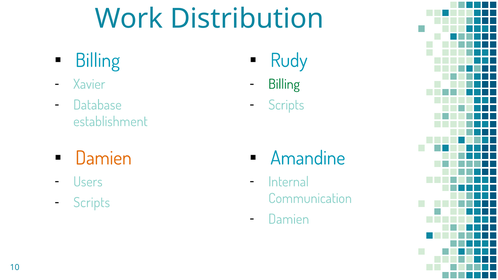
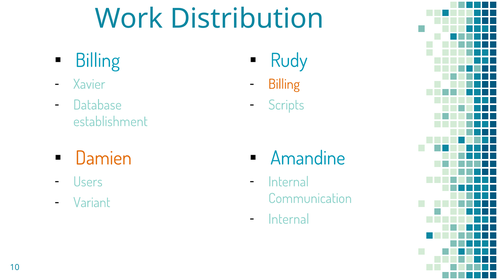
Billing at (284, 84) colour: green -> orange
Scripts at (92, 203): Scripts -> Variant
Damien at (289, 219): Damien -> Internal
